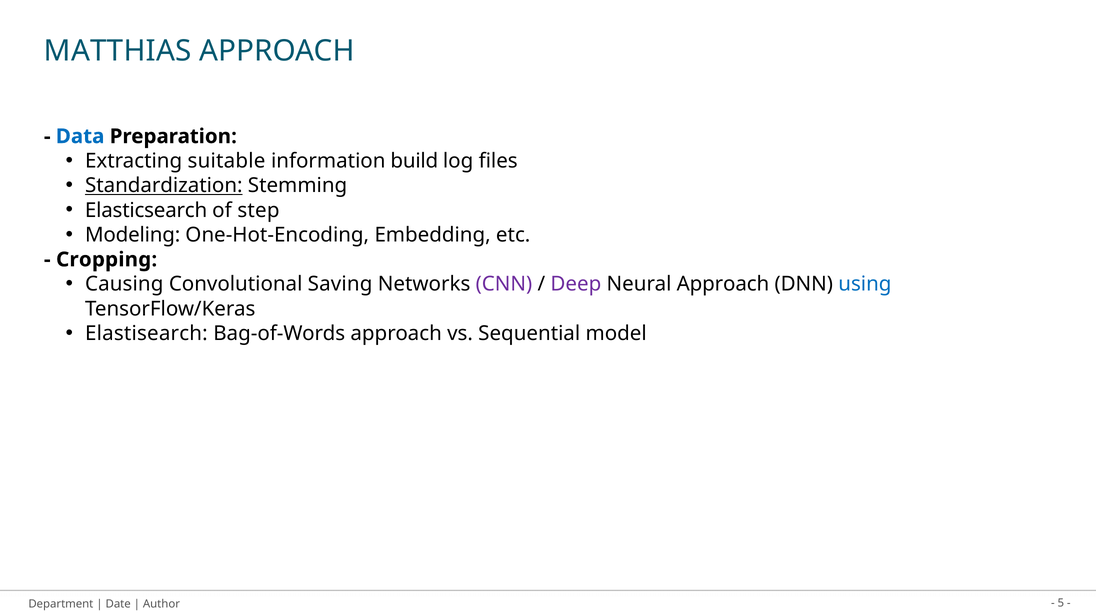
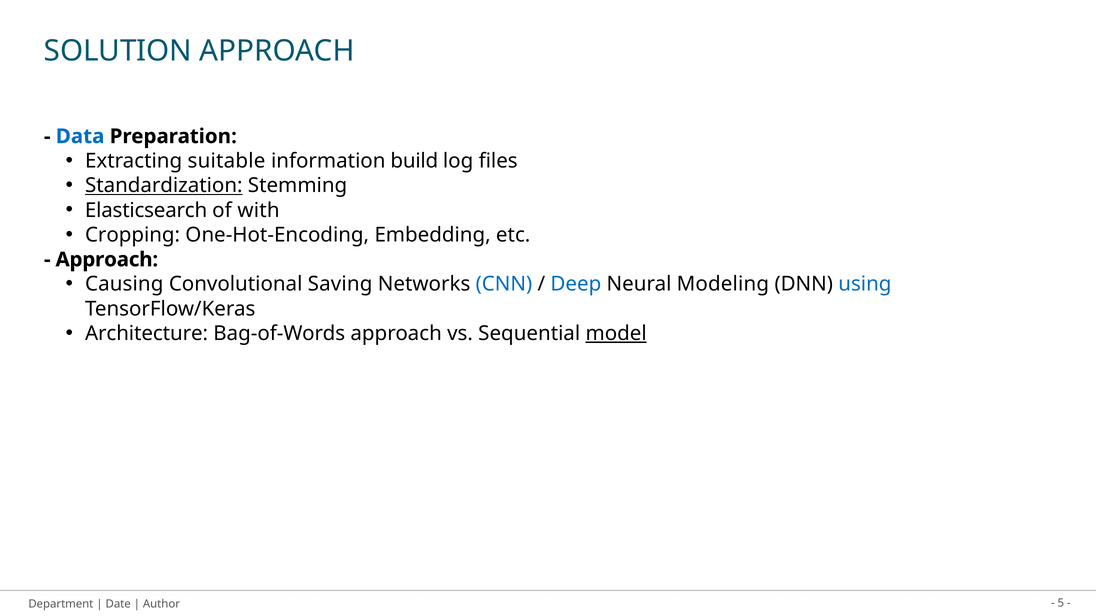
MATTHIAS: MATTHIAS -> SOLUTION
step: step -> with
Modeling: Modeling -> Cropping
Cropping at (107, 260): Cropping -> Approach
CNN colour: purple -> blue
Deep colour: purple -> blue
Neural Approach: Approach -> Modeling
Elastisearch: Elastisearch -> Architecture
model underline: none -> present
